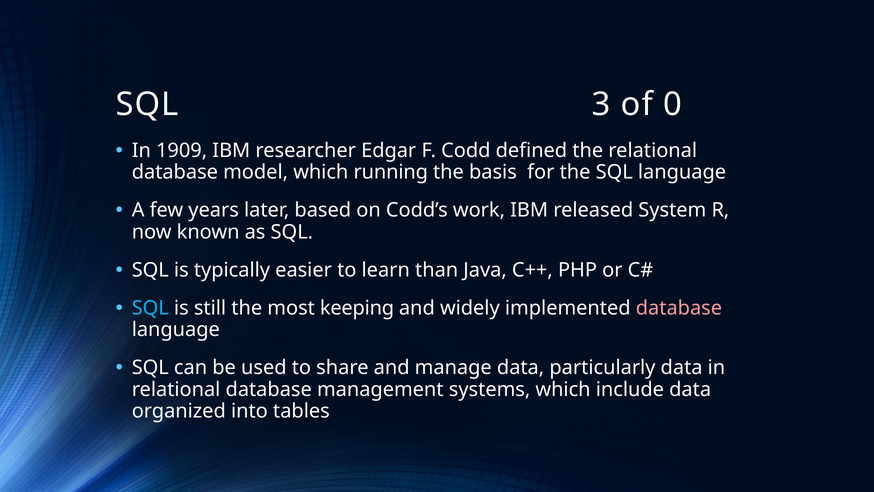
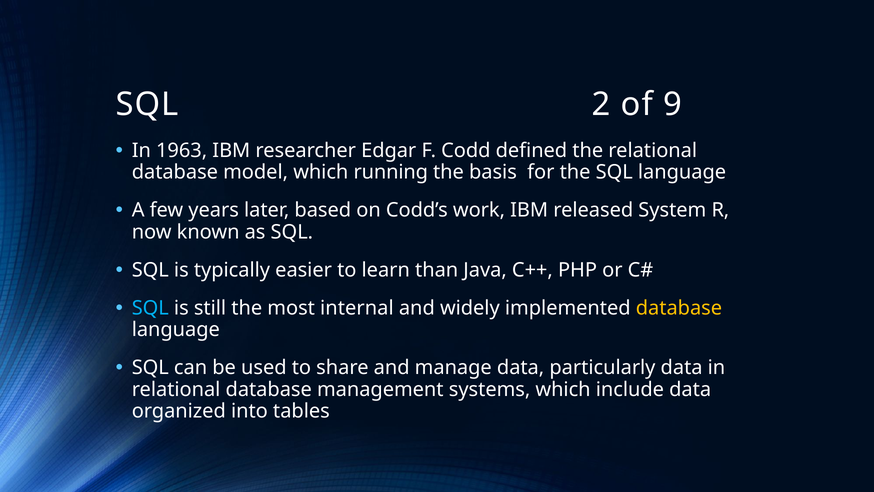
3: 3 -> 2
0: 0 -> 9
1909: 1909 -> 1963
keeping: keeping -> internal
database at (679, 308) colour: pink -> yellow
